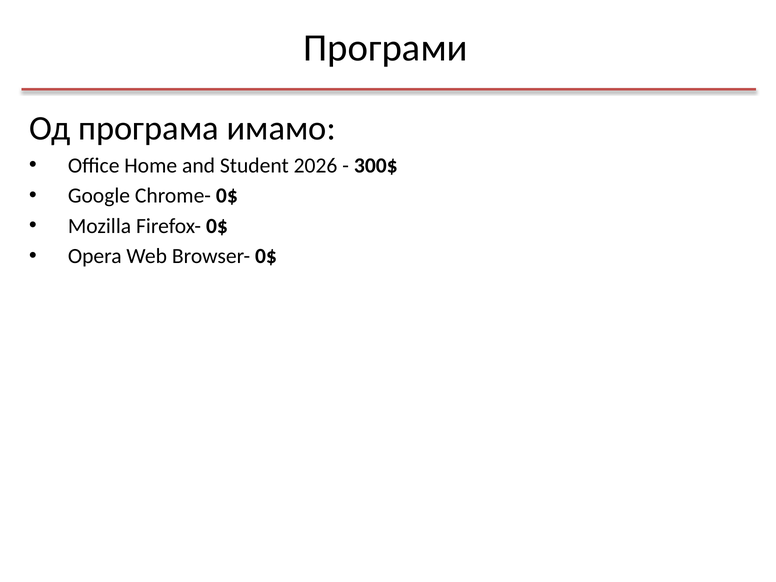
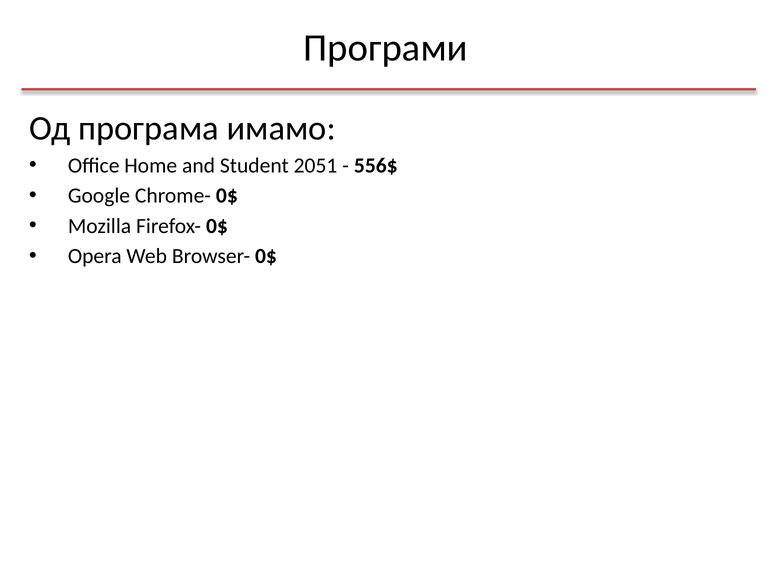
2026: 2026 -> 2051
300$: 300$ -> 556$
